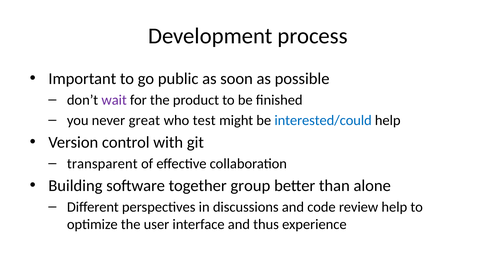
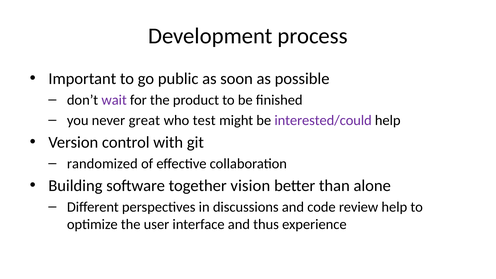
interested/could colour: blue -> purple
transparent: transparent -> randomized
group: group -> vision
